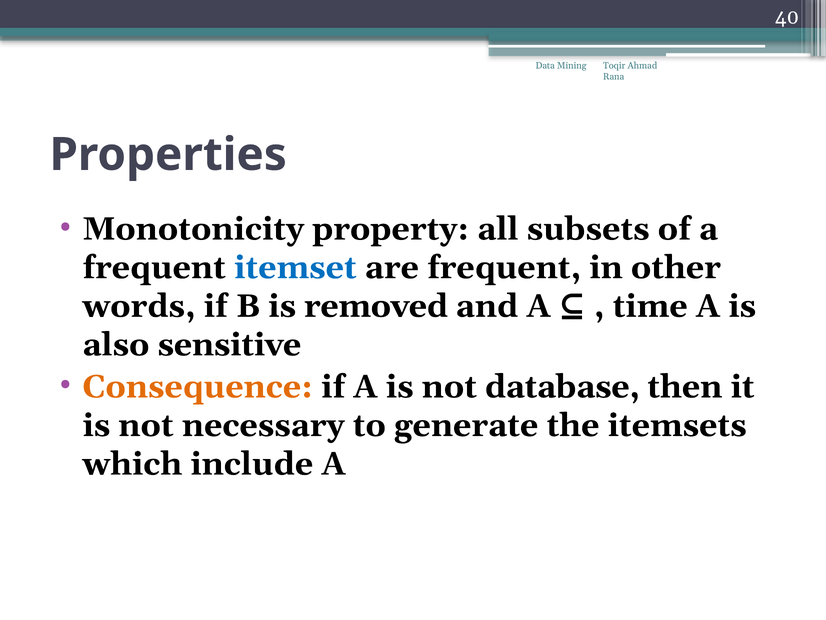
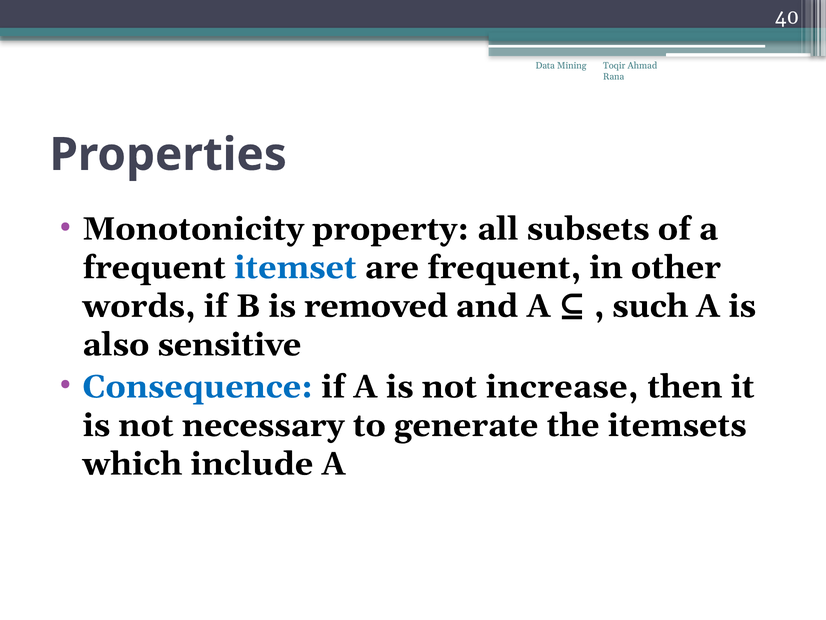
time: time -> such
Consequence colour: orange -> blue
database: database -> increase
